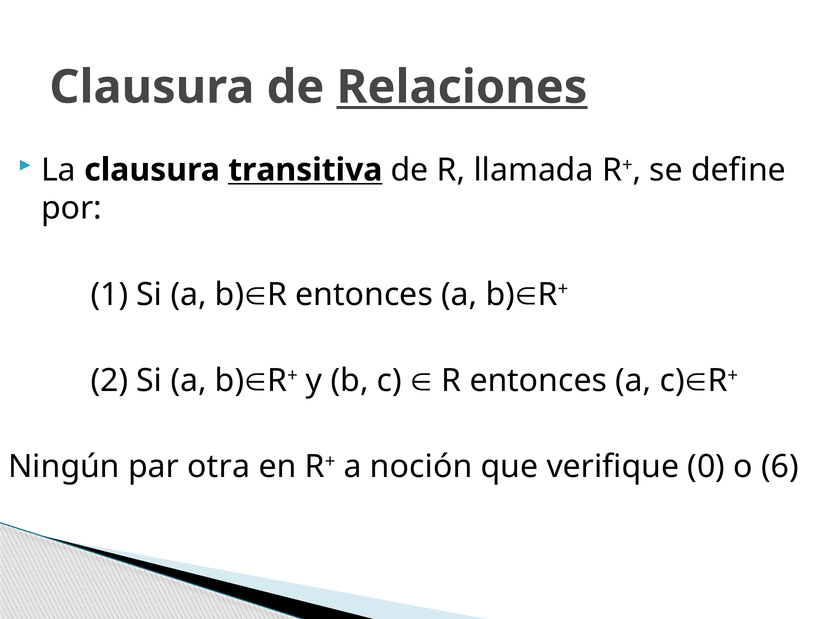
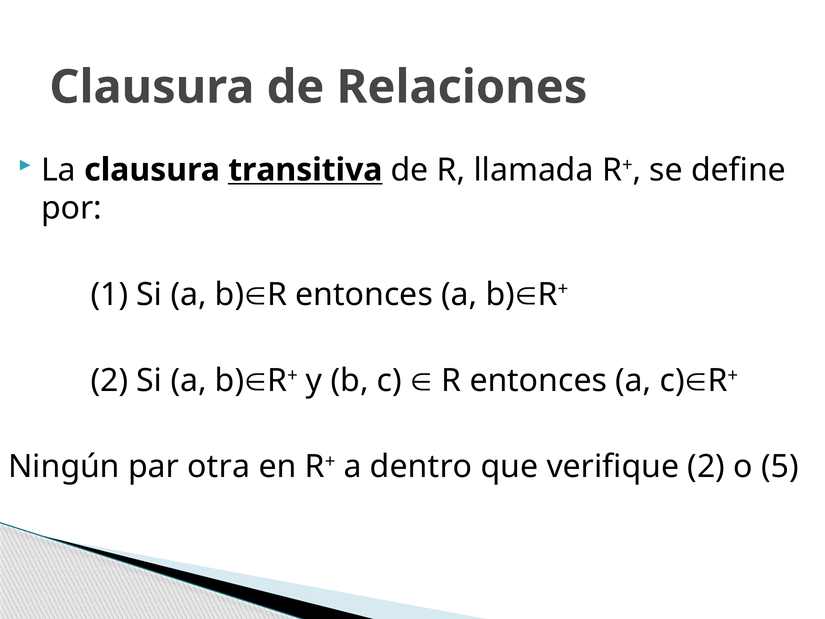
Relaciones underline: present -> none
noción: noción -> dentro
verifique 0: 0 -> 2
6: 6 -> 5
